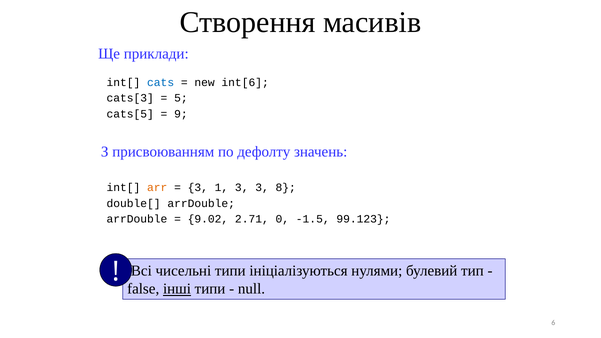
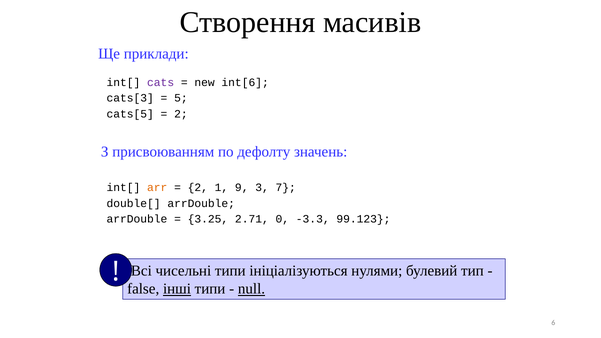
cats colour: blue -> purple
9 at (181, 114): 9 -> 2
3 at (198, 188): 3 -> 2
1 3: 3 -> 9
8: 8 -> 7
9.02: 9.02 -> 3.25
-1.5: -1.5 -> -3.3
null underline: none -> present
